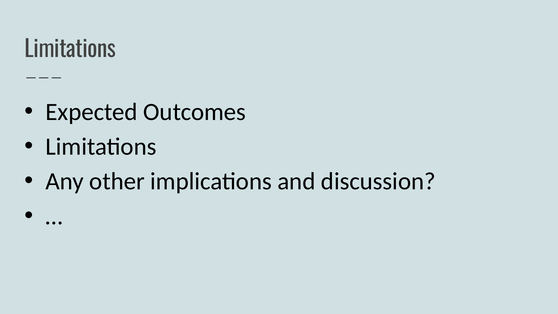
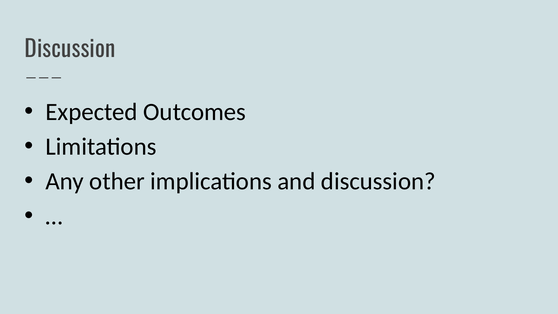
Limitations at (70, 50): Limitations -> Discussion
